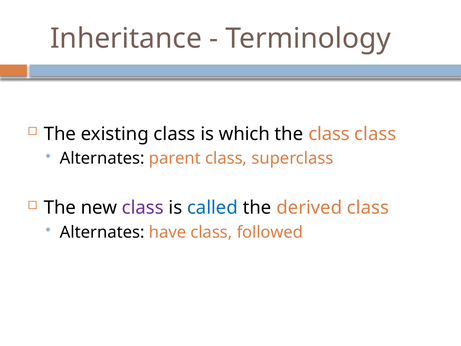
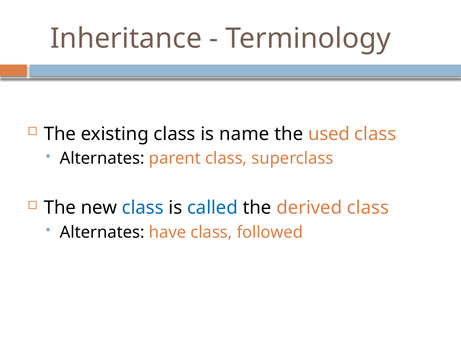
which: which -> name
the class: class -> used
class at (143, 208) colour: purple -> blue
